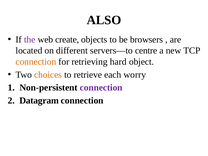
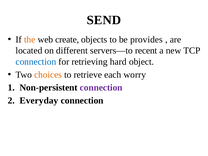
ALSO: ALSO -> SEND
the colour: purple -> orange
browsers: browsers -> provides
centre: centre -> recent
connection at (36, 62) colour: orange -> blue
Datagram: Datagram -> Everyday
